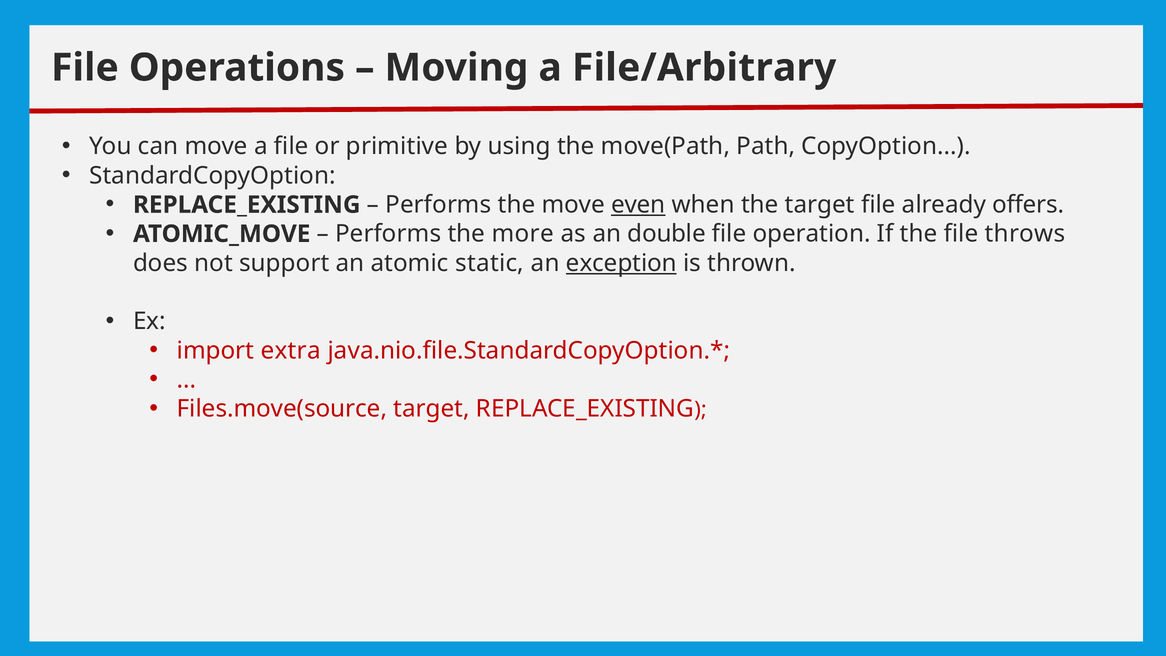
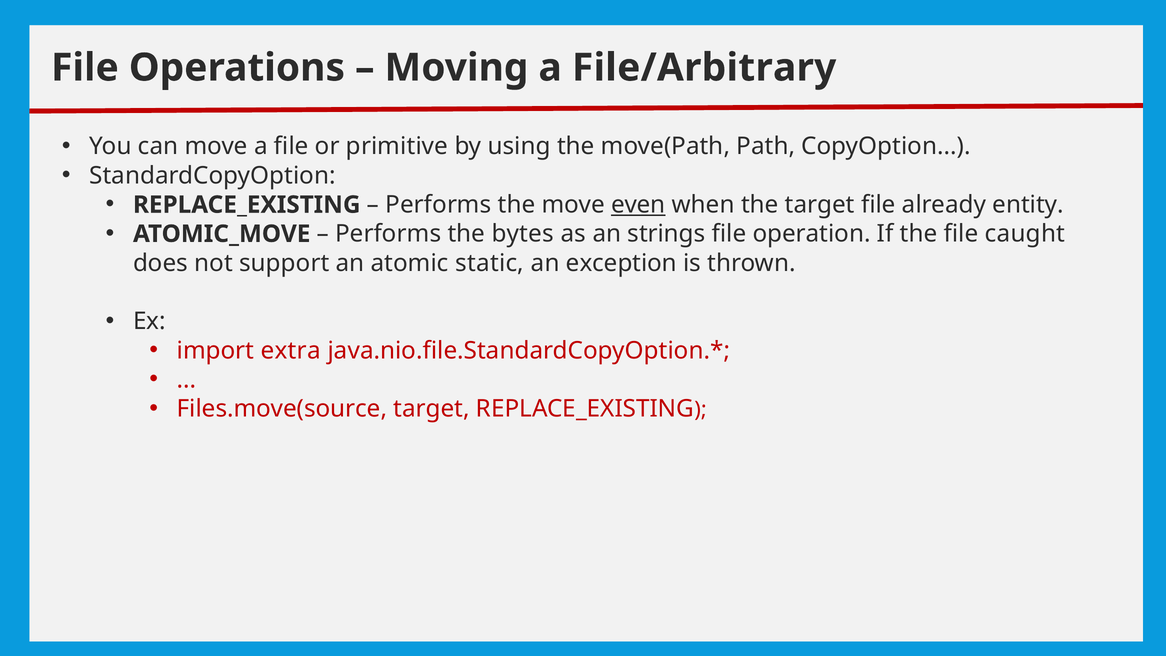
offers: offers -> entity
more: more -> bytes
double: double -> strings
throws: throws -> caught
exception underline: present -> none
